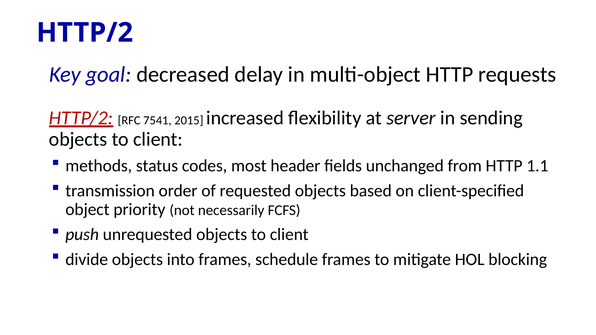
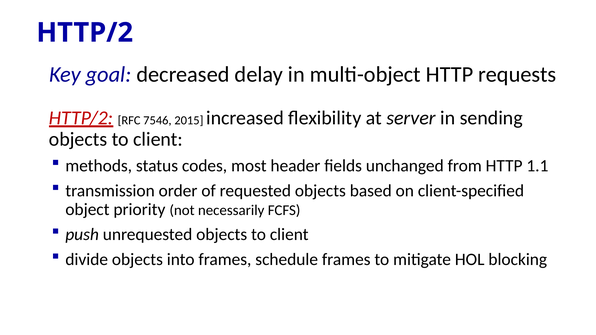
7541: 7541 -> 7546
